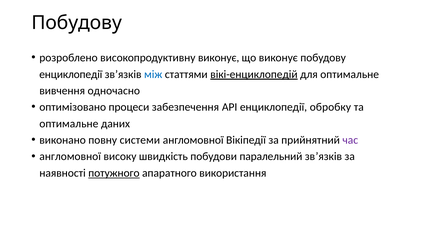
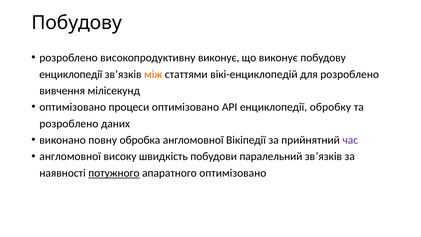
між colour: blue -> orange
вікі-енциклопедій underline: present -> none
для оптимальне: оптимальне -> розроблено
одночасно: одночасно -> мілісекунд
процеси забезпечення: забезпечення -> оптимізовано
оптимальне at (69, 124): оптимальне -> розроблено
системи: системи -> обробка
апаратного використання: використання -> оптимізовано
